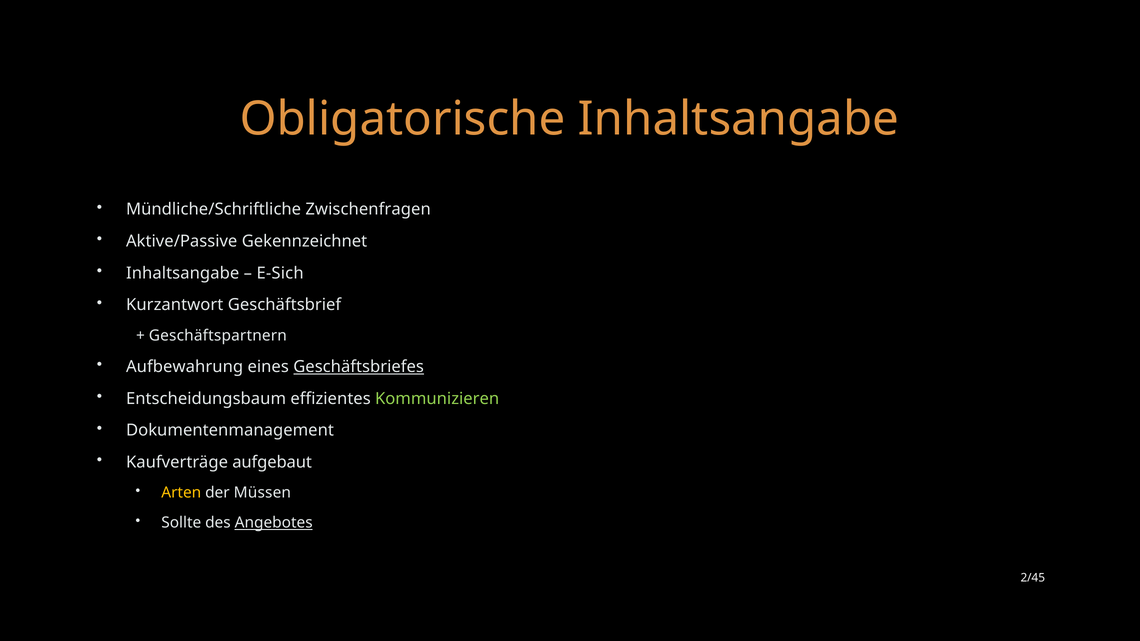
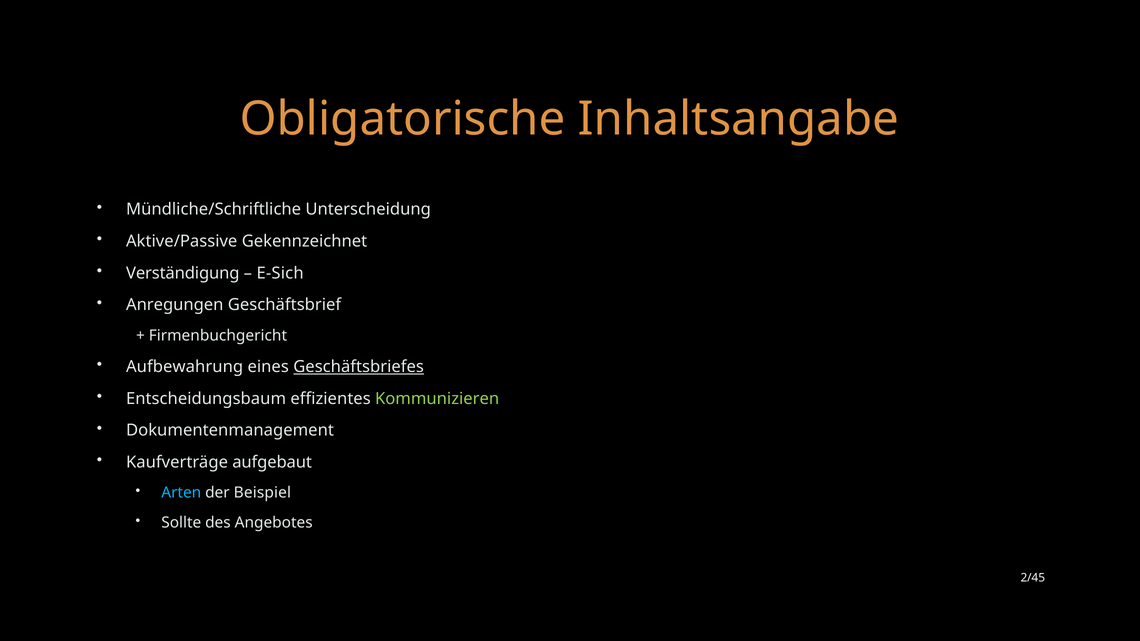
Zwischenfragen: Zwischenfragen -> Unterscheidung
Inhaltsangabe at (183, 273): Inhaltsangabe -> Verständigung
Kurzantwort: Kurzantwort -> Anregungen
Geschäftspartnern: Geschäftspartnern -> Firmenbuchgericht
Arten colour: yellow -> light blue
Müssen: Müssen -> Beispiel
Angebotes underline: present -> none
